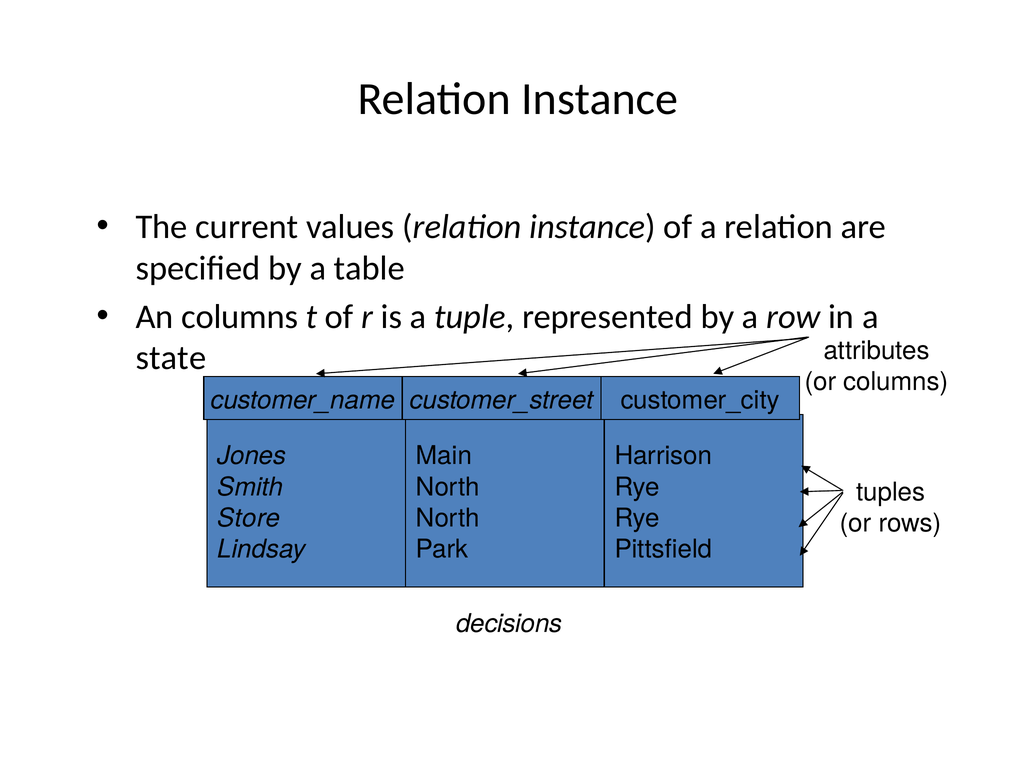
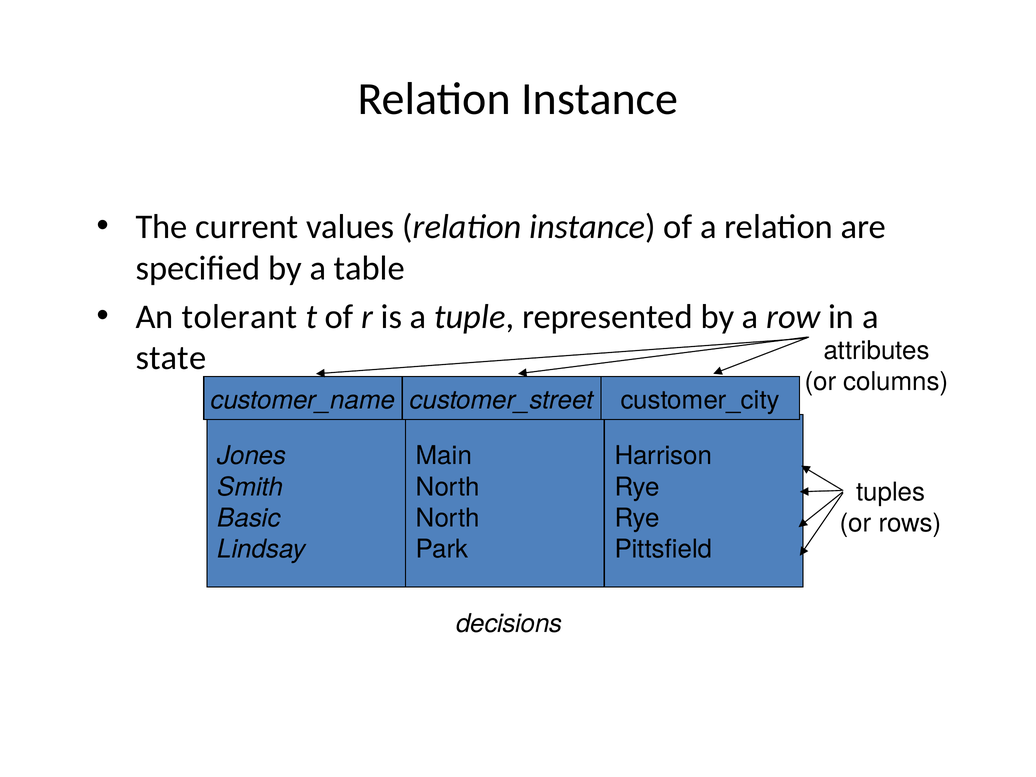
An columns: columns -> tolerant
Store: Store -> Basic
